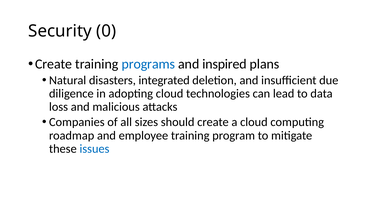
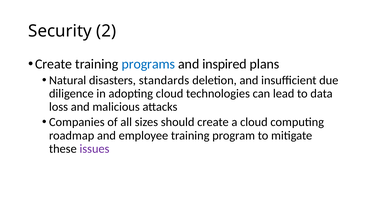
0: 0 -> 2
integrated: integrated -> standards
issues colour: blue -> purple
